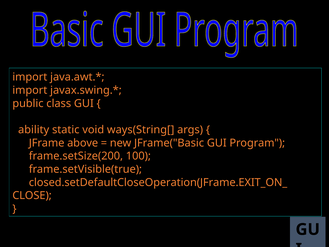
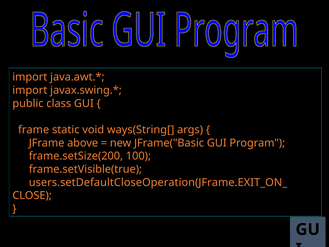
ability: ability -> frame
closed.setDefaultCloseOperation(JFrame.EXIT_ON_: closed.setDefaultCloseOperation(JFrame.EXIT_ON_ -> users.setDefaultCloseOperation(JFrame.EXIT_ON_
